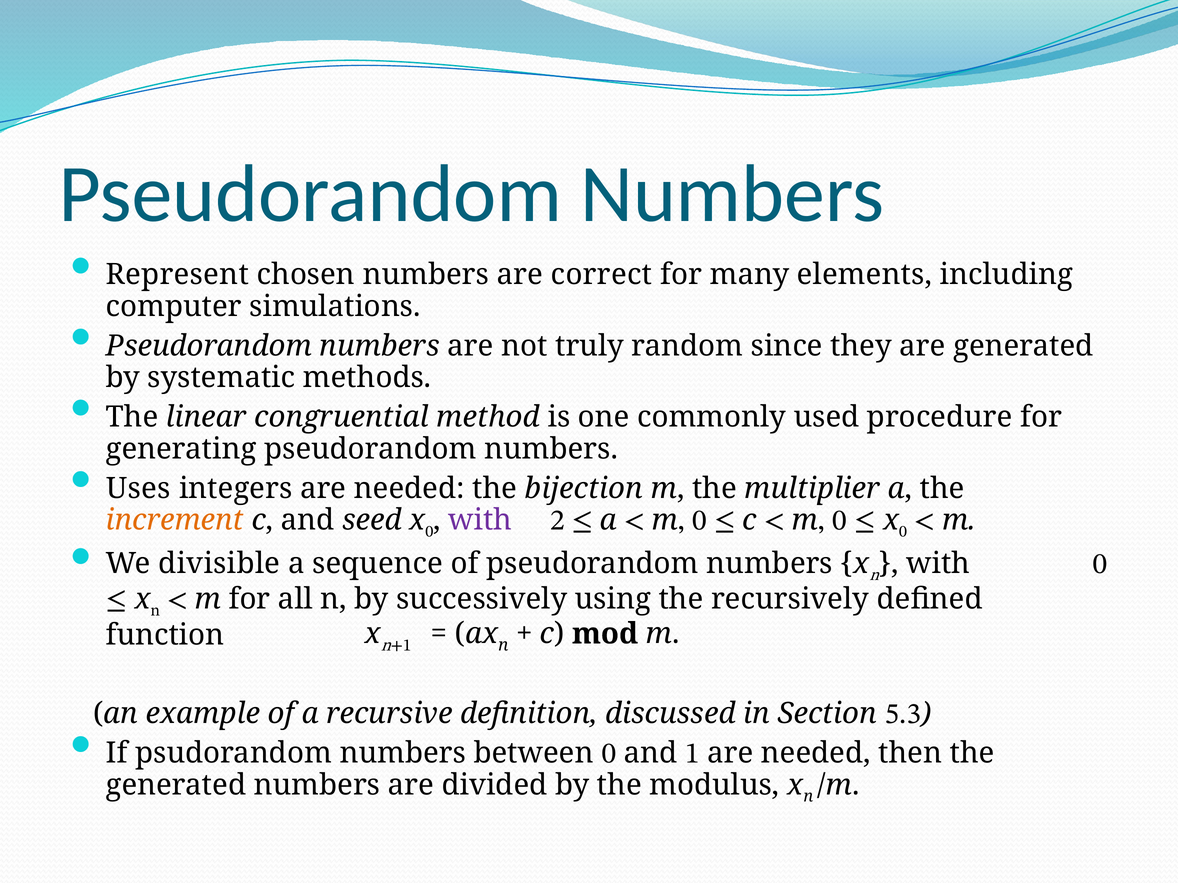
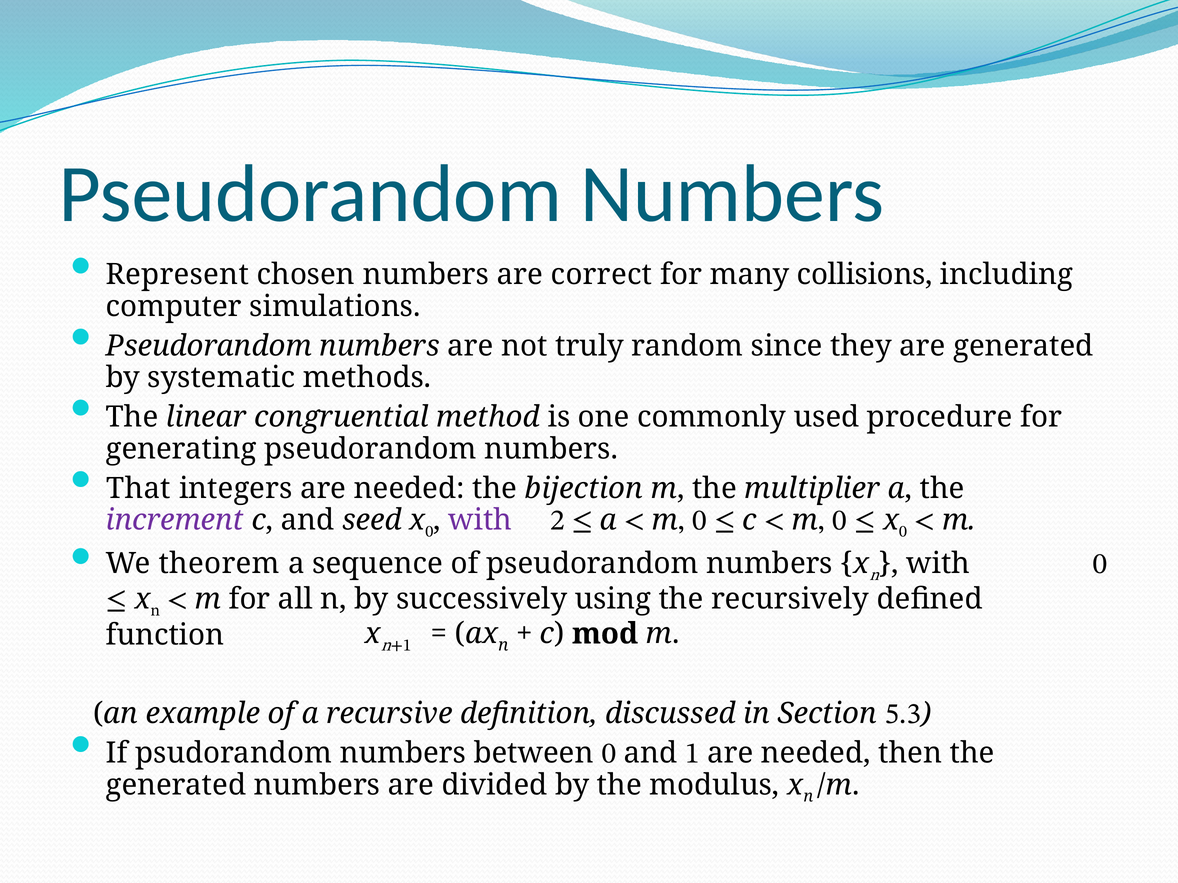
elements: elements -> collisions
Uses: Uses -> That
increment colour: orange -> purple
divisible: divisible -> theorem
